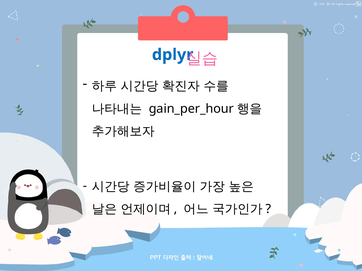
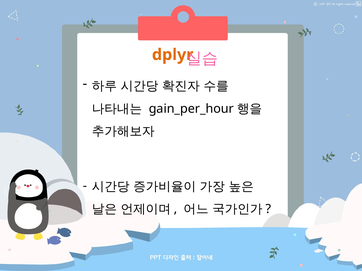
dplyr colour: blue -> orange
